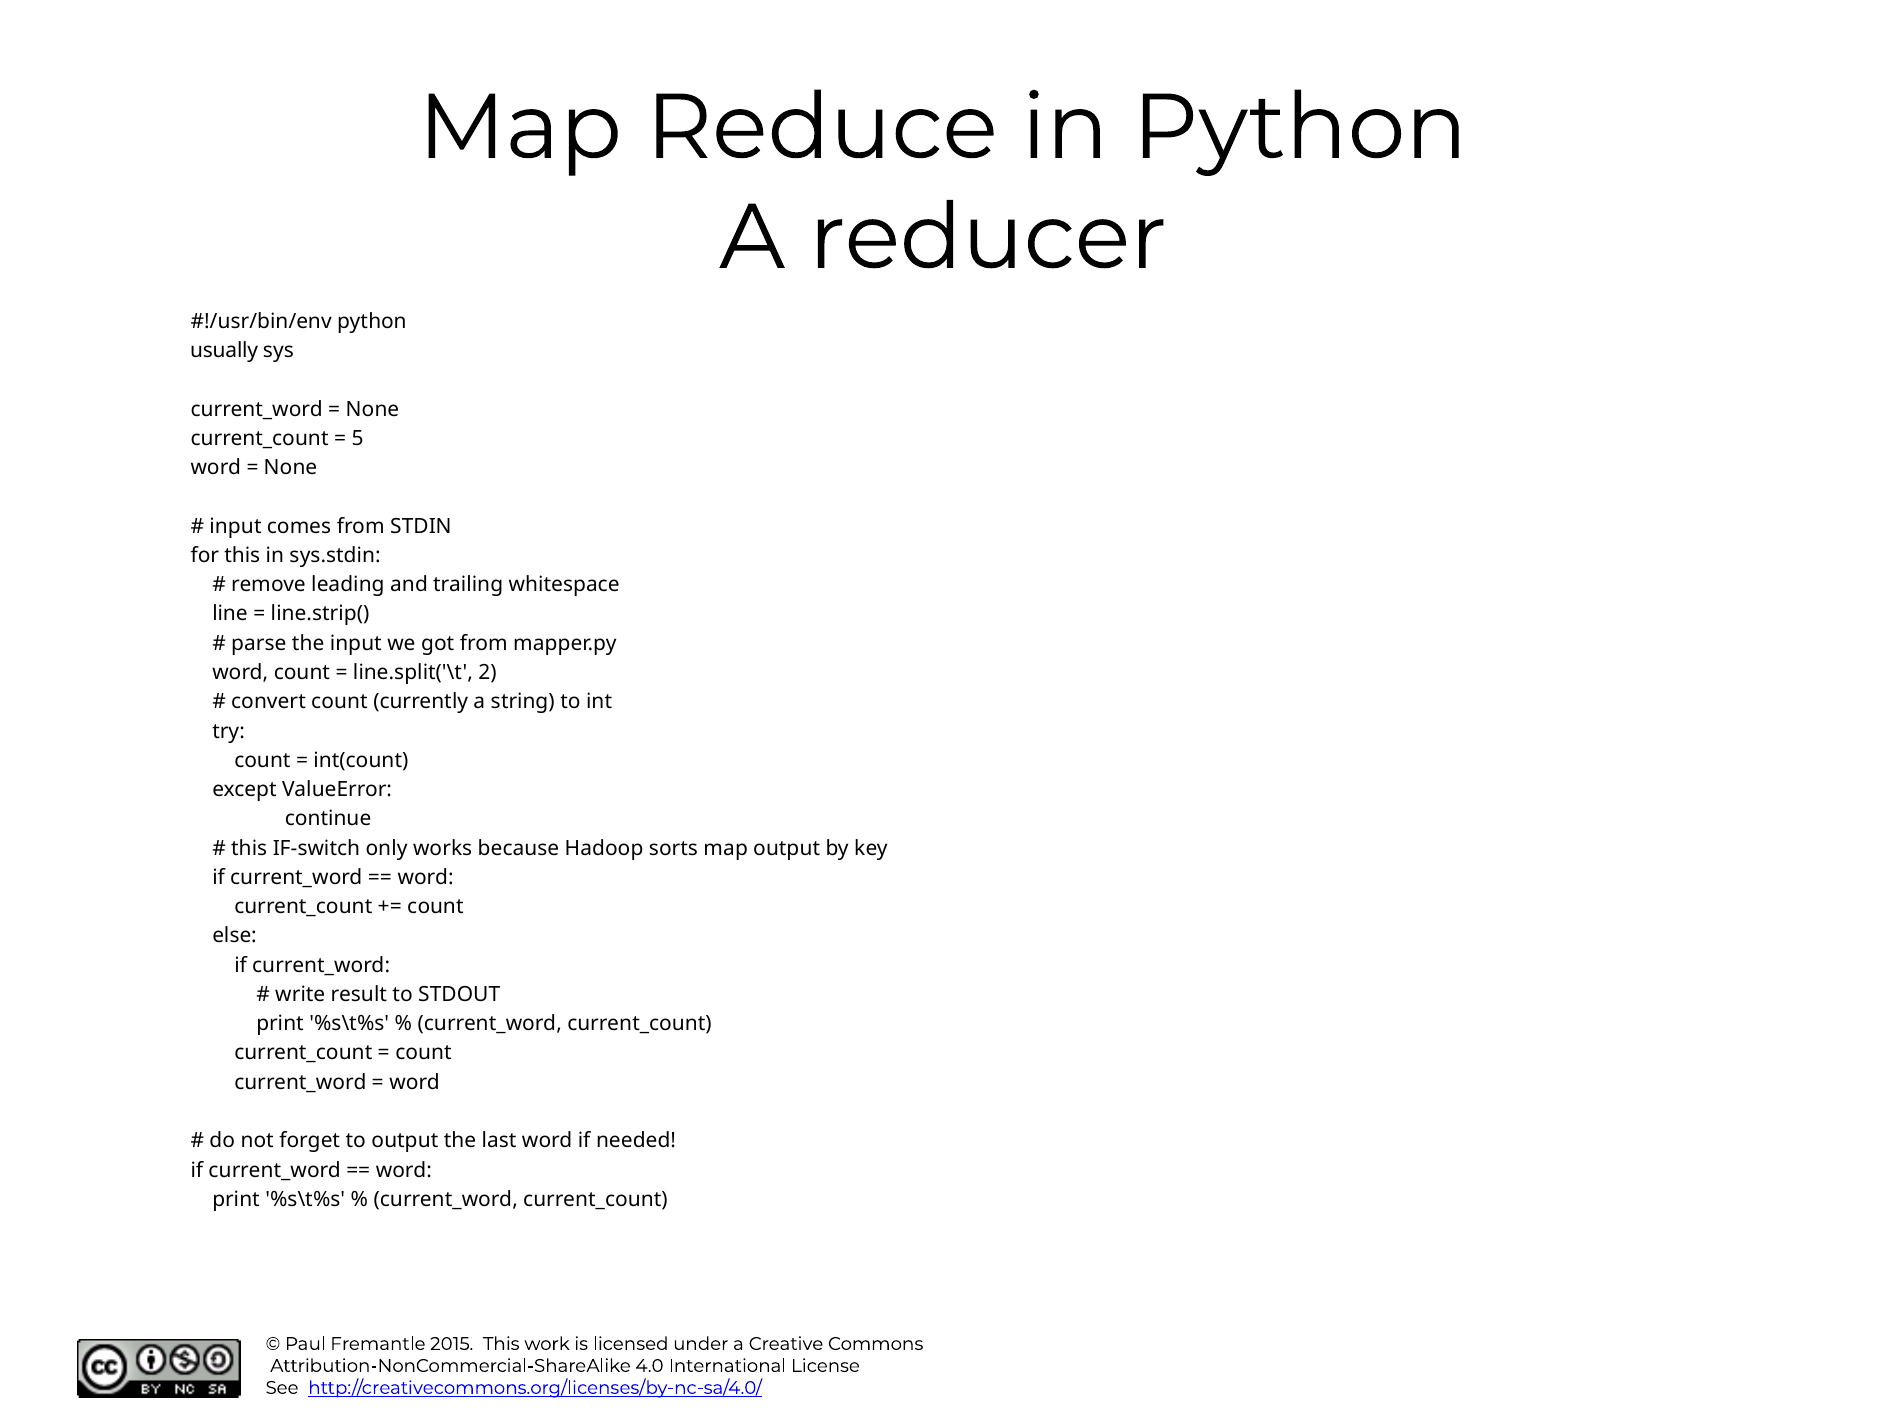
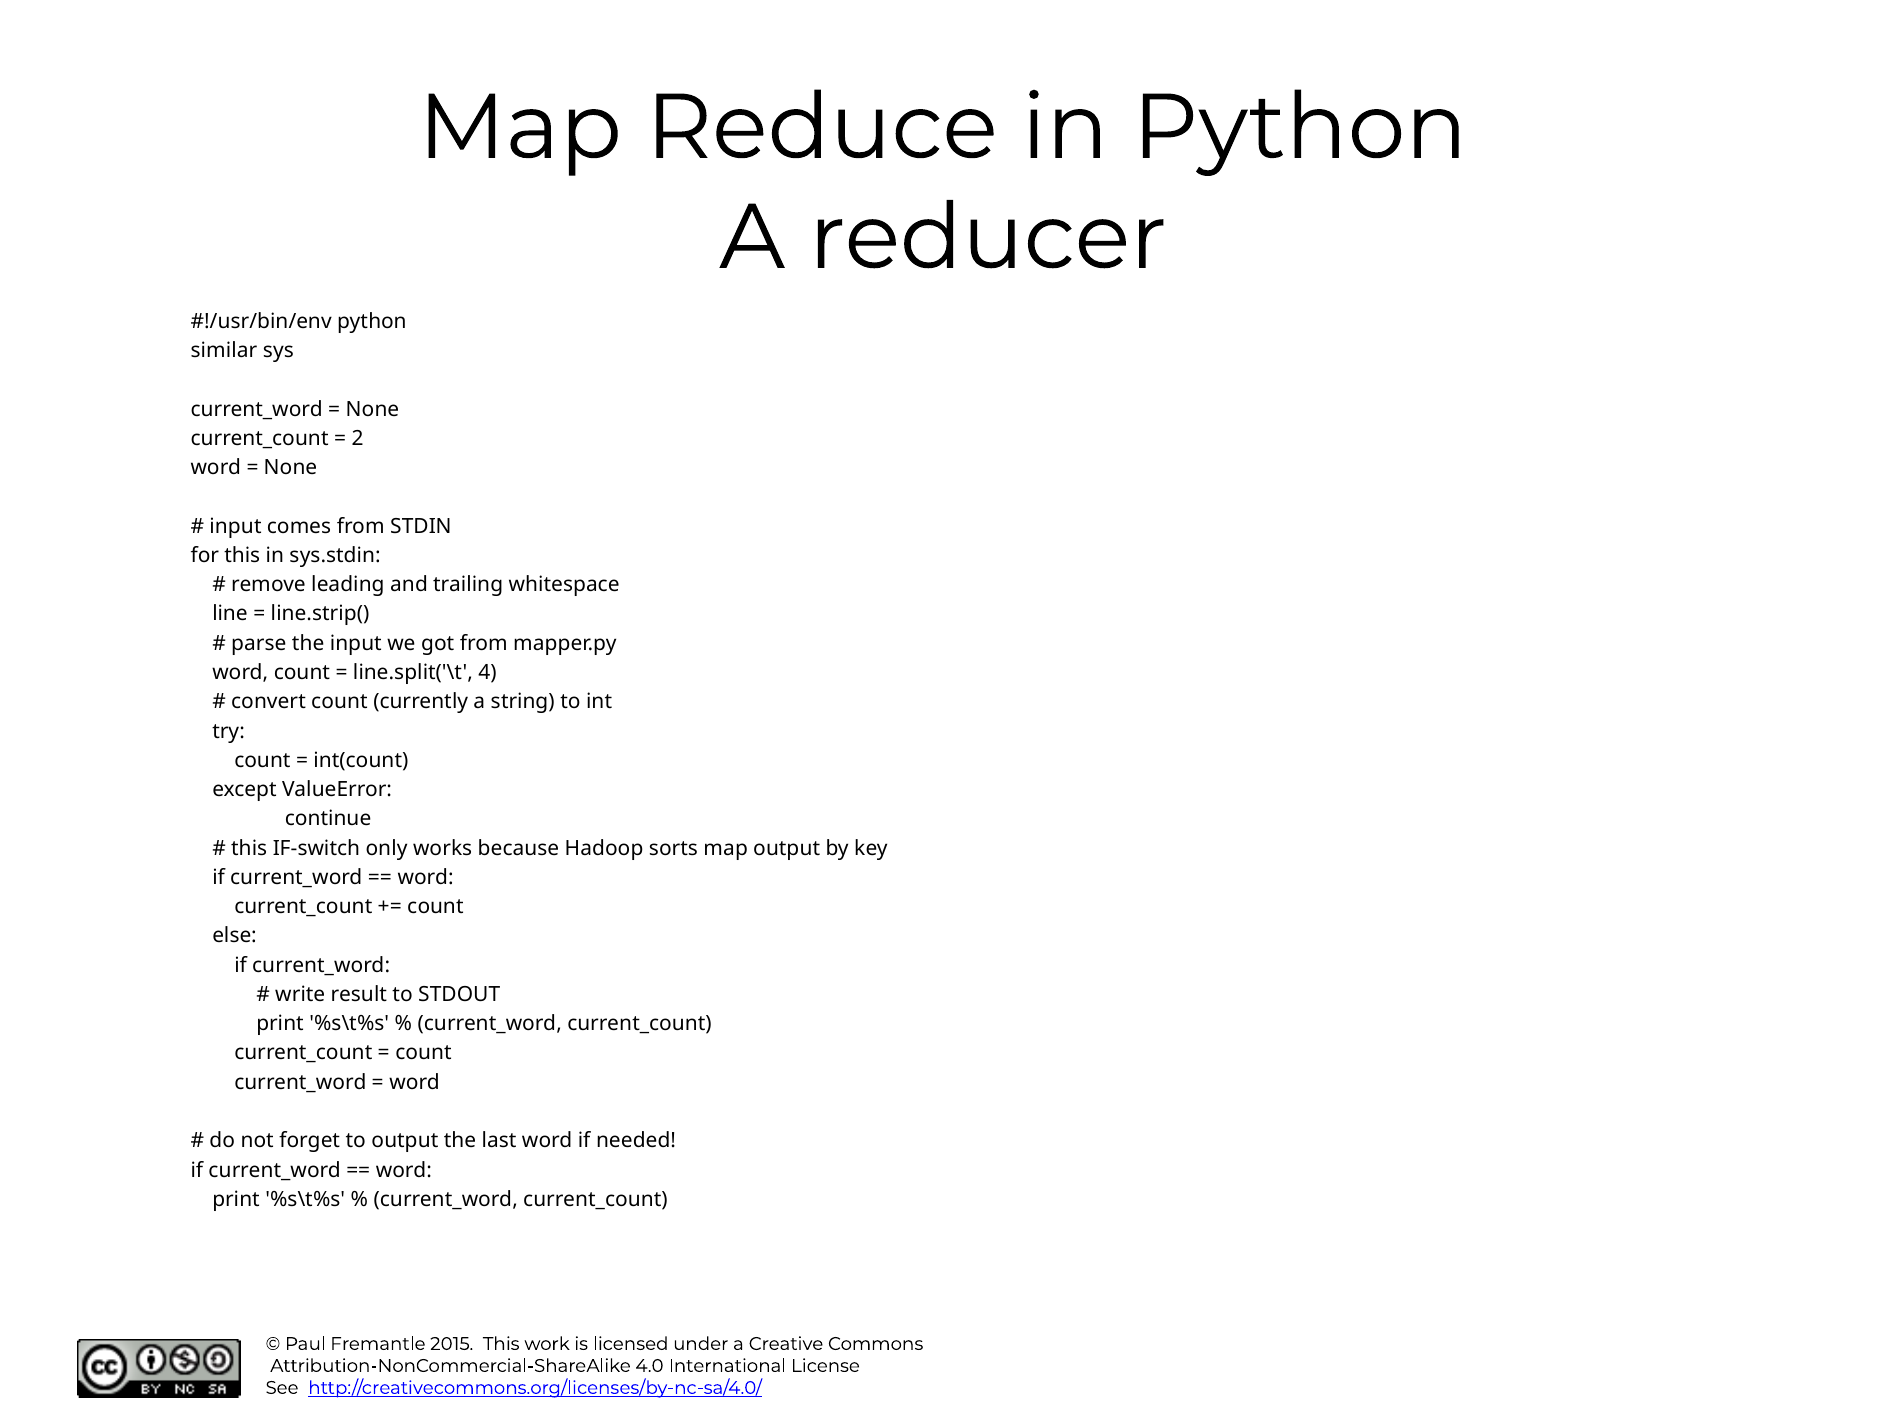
usually: usually -> similar
5: 5 -> 2
2: 2 -> 4
